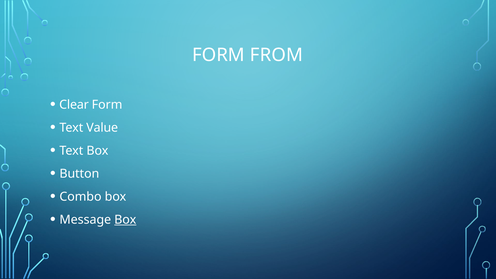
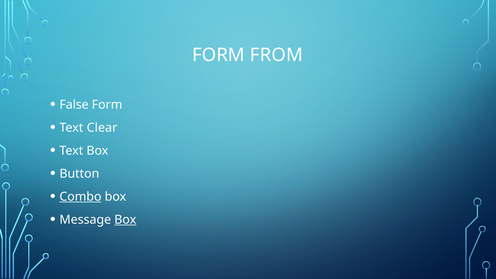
Clear: Clear -> False
Value: Value -> Clear
Combo underline: none -> present
